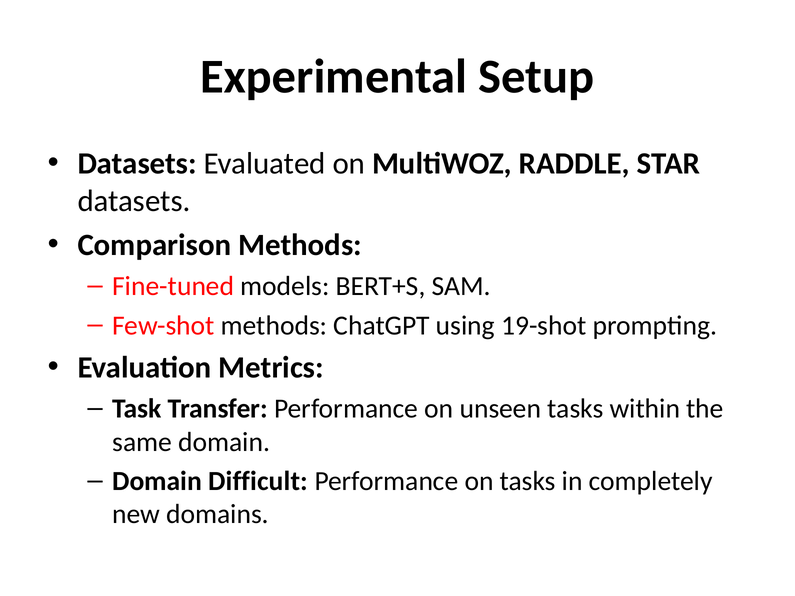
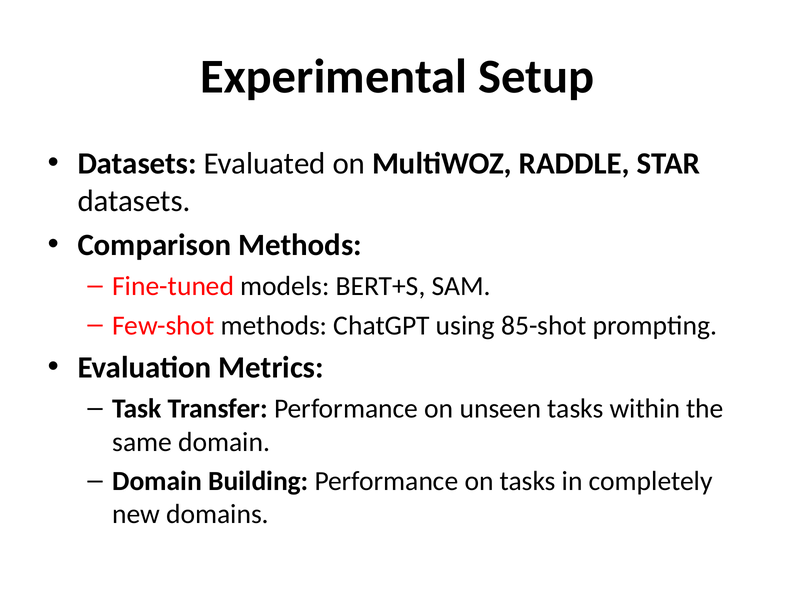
19-shot: 19-shot -> 85-shot
Difficult: Difficult -> Building
